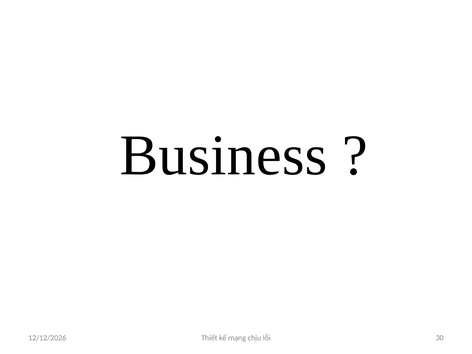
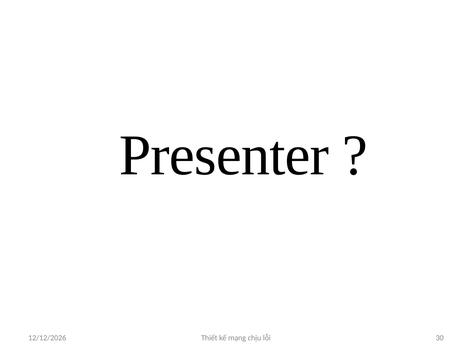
Business: Business -> Presenter
